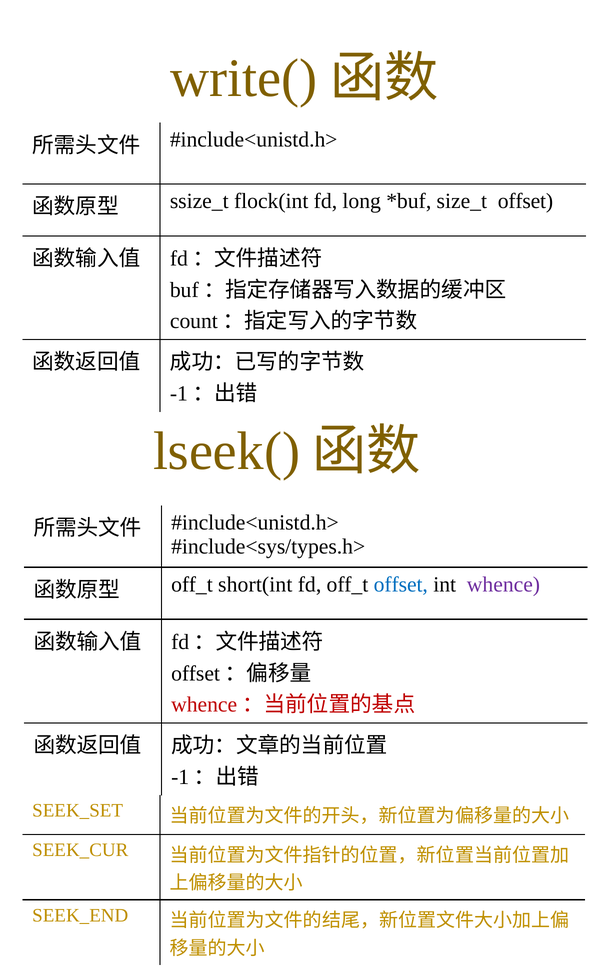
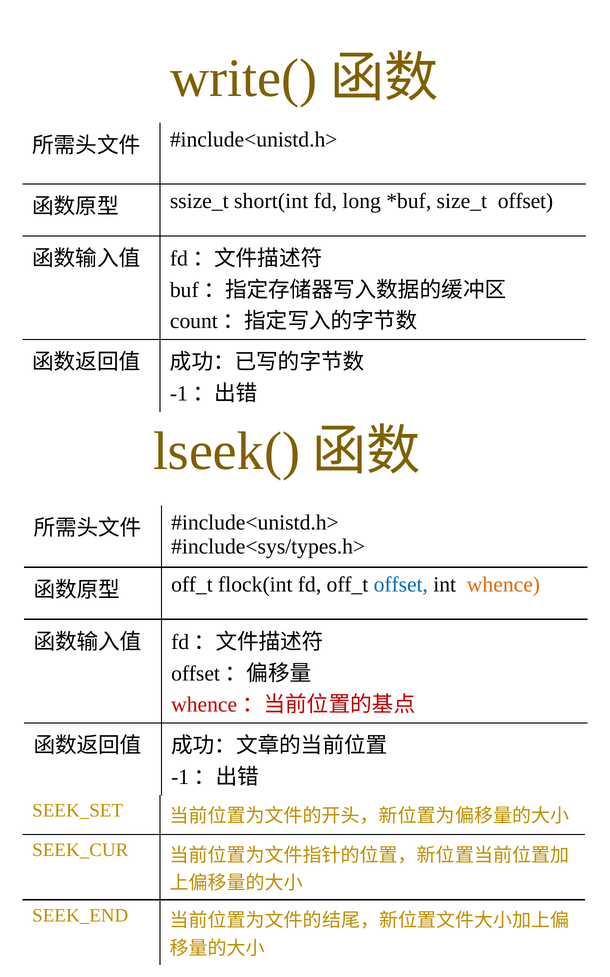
flock(int: flock(int -> short(int
short(int: short(int -> flock(int
whence colour: purple -> orange
